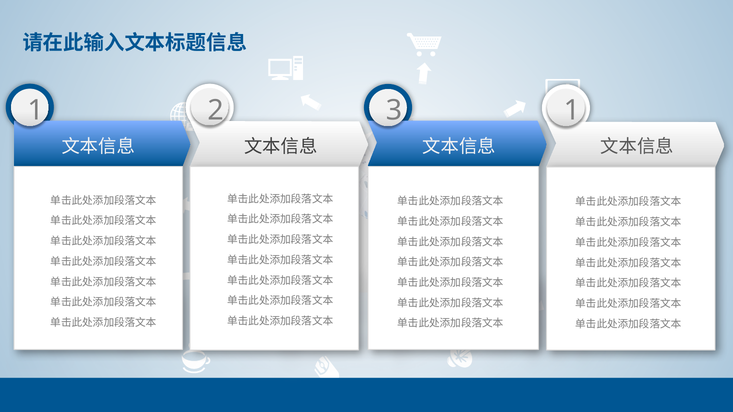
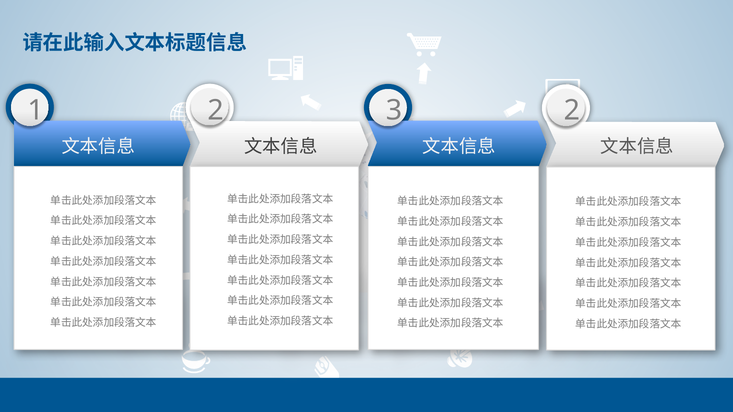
3 1: 1 -> 2
